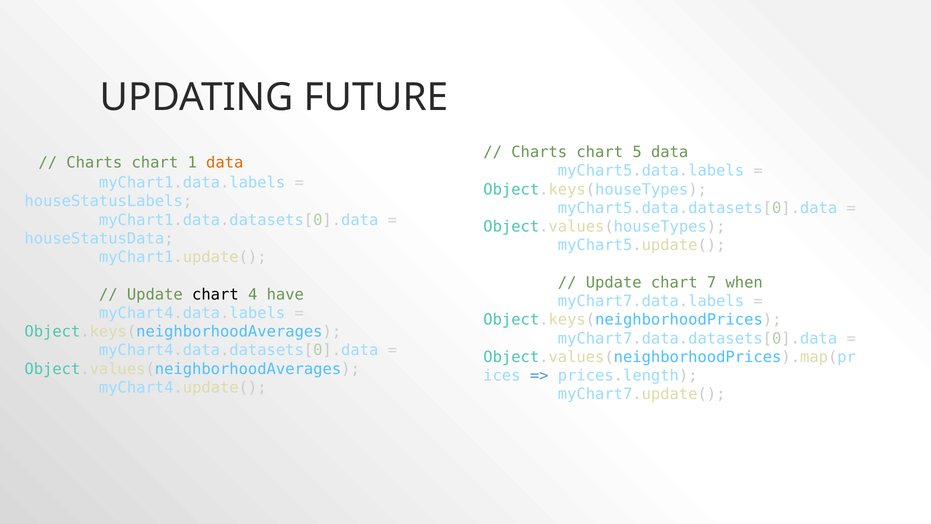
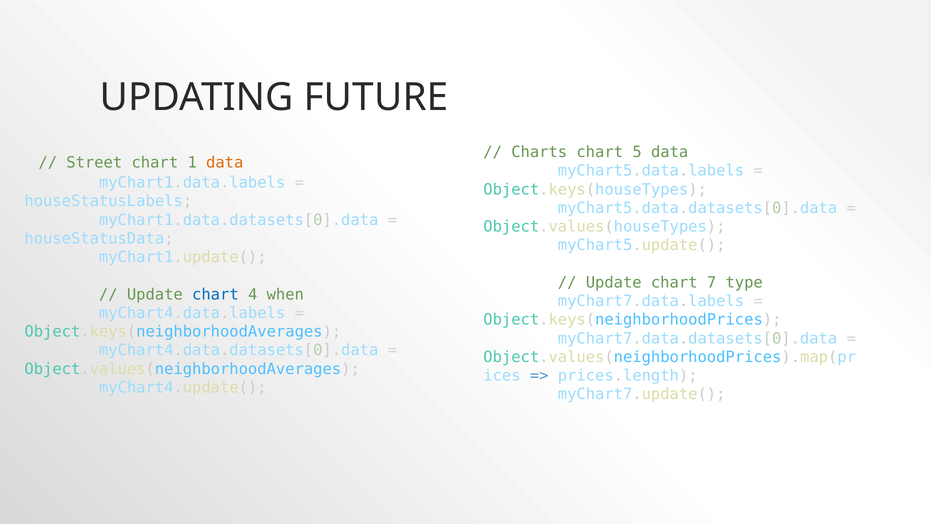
Charts at (94, 163): Charts -> Street
when: when -> type
chart at (215, 294) colour: black -> blue
have: have -> when
